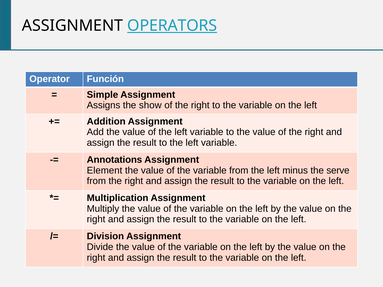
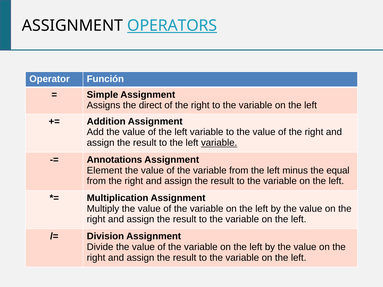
show: show -> direct
variable at (219, 143) underline: none -> present
serve: serve -> equal
